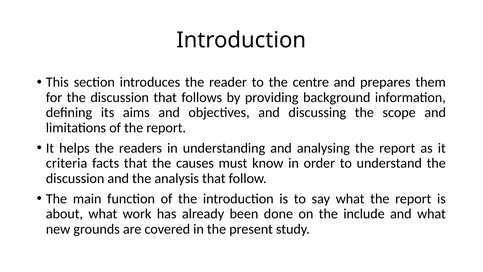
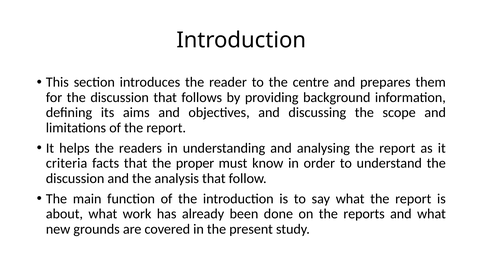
causes: causes -> proper
include: include -> reports
